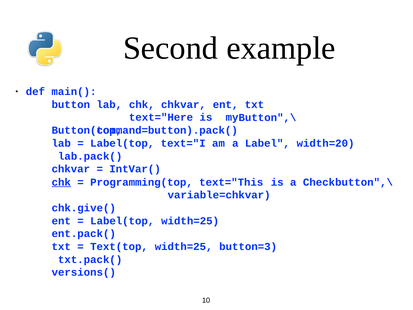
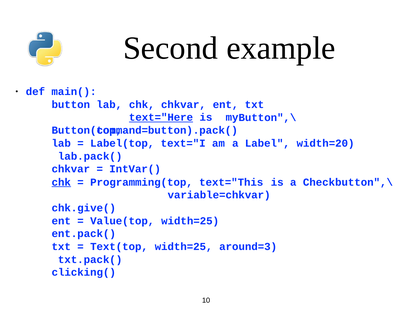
text="Here underline: none -> present
Label(top at (122, 221): Label(top -> Value(top
button=3: button=3 -> around=3
versions(: versions( -> clicking(
